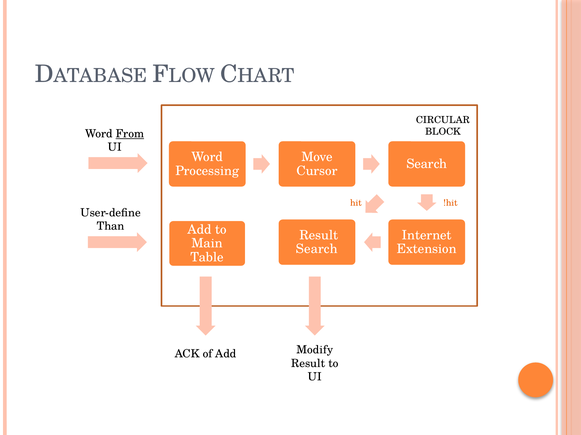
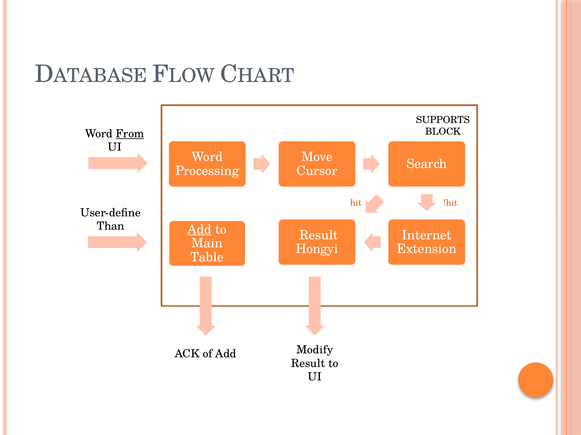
CIRCULAR: CIRCULAR -> SUPPORTS
Add at (200, 230) underline: none -> present
Search at (317, 249): Search -> Hongyi
